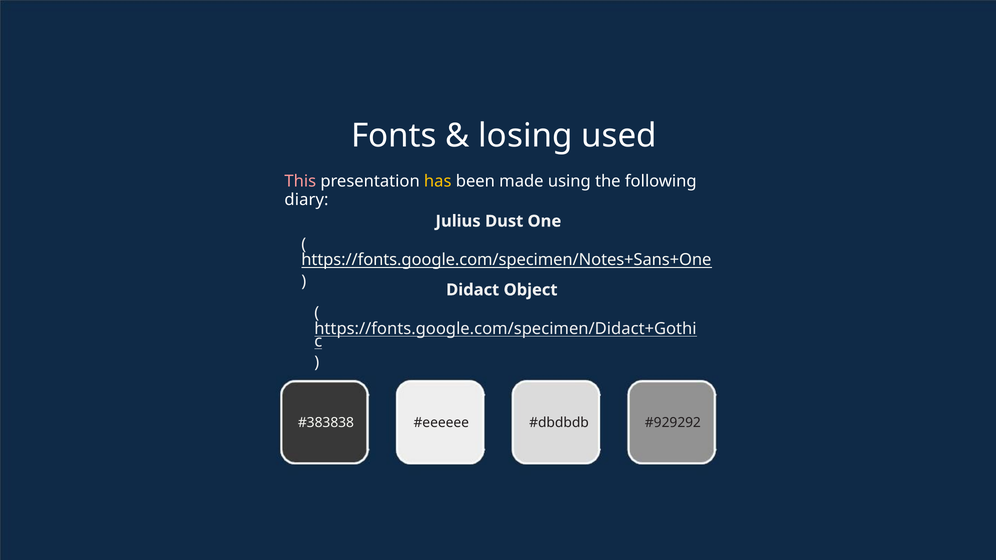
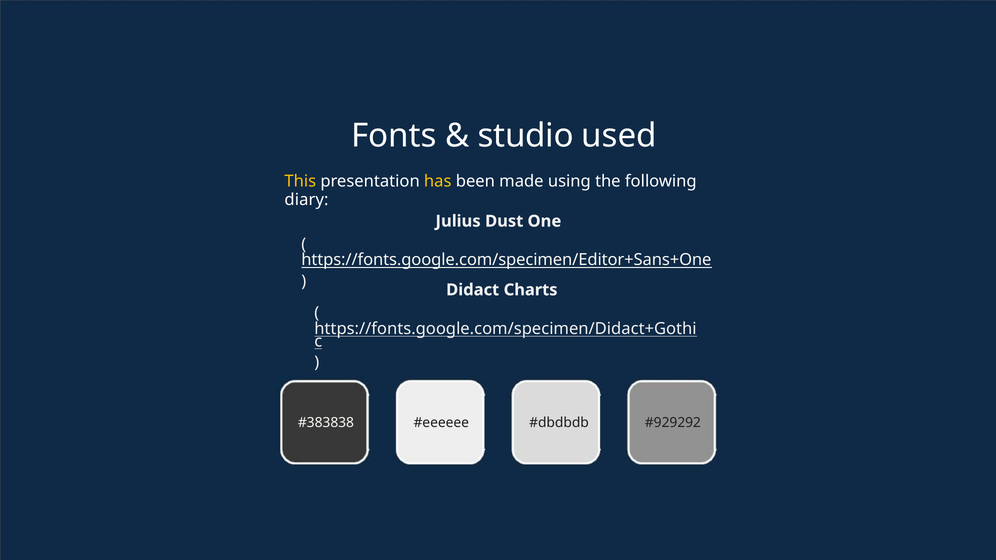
losing: losing -> studio
This colour: pink -> yellow
https://fonts.google.com/specimen/Notes+Sans+One: https://fonts.google.com/specimen/Notes+Sans+One -> https://fonts.google.com/specimen/Editor+Sans+One
Object: Object -> Charts
